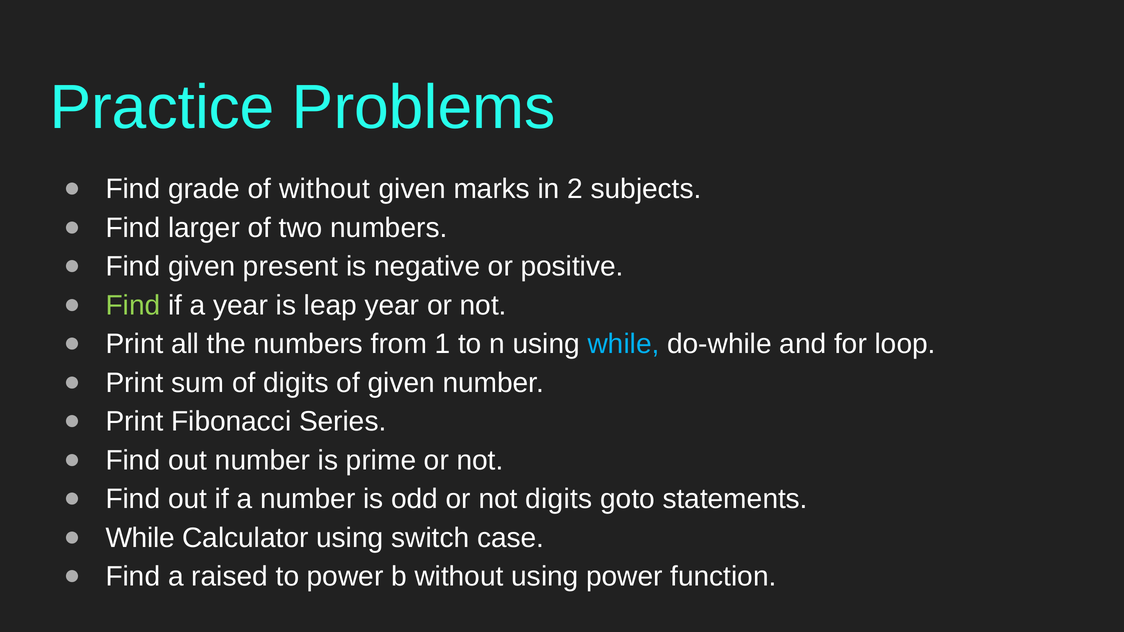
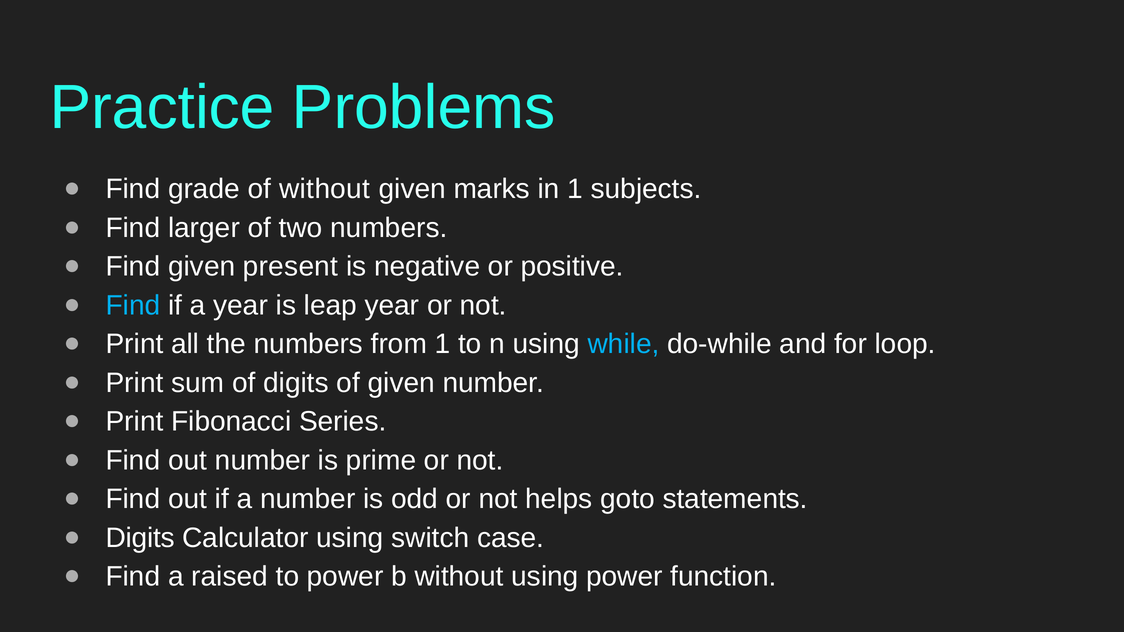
in 2: 2 -> 1
Find at (133, 306) colour: light green -> light blue
not digits: digits -> helps
While at (140, 538): While -> Digits
